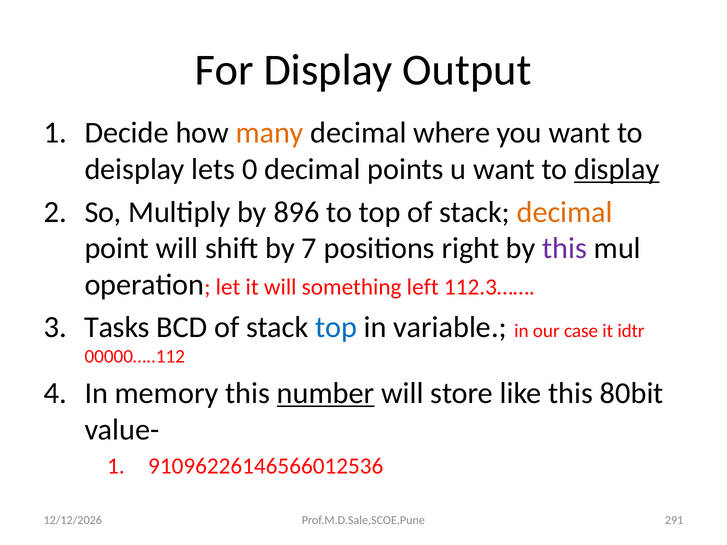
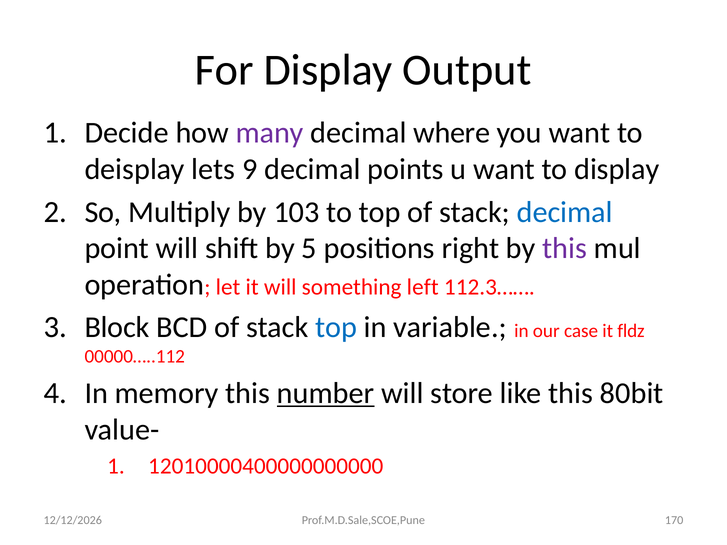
many colour: orange -> purple
0: 0 -> 9
display at (617, 169) underline: present -> none
896: 896 -> 103
decimal at (565, 212) colour: orange -> blue
7: 7 -> 5
Tasks: Tasks -> Block
idtr: idtr -> fldz
91096226146566012536: 91096226146566012536 -> 12010000400000000000
291: 291 -> 170
